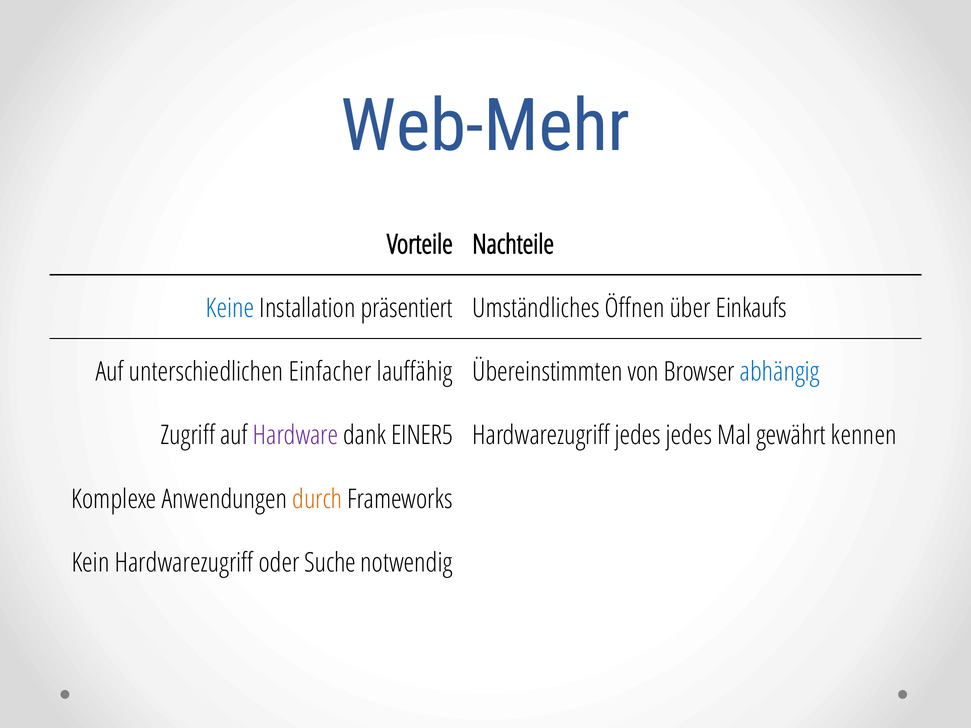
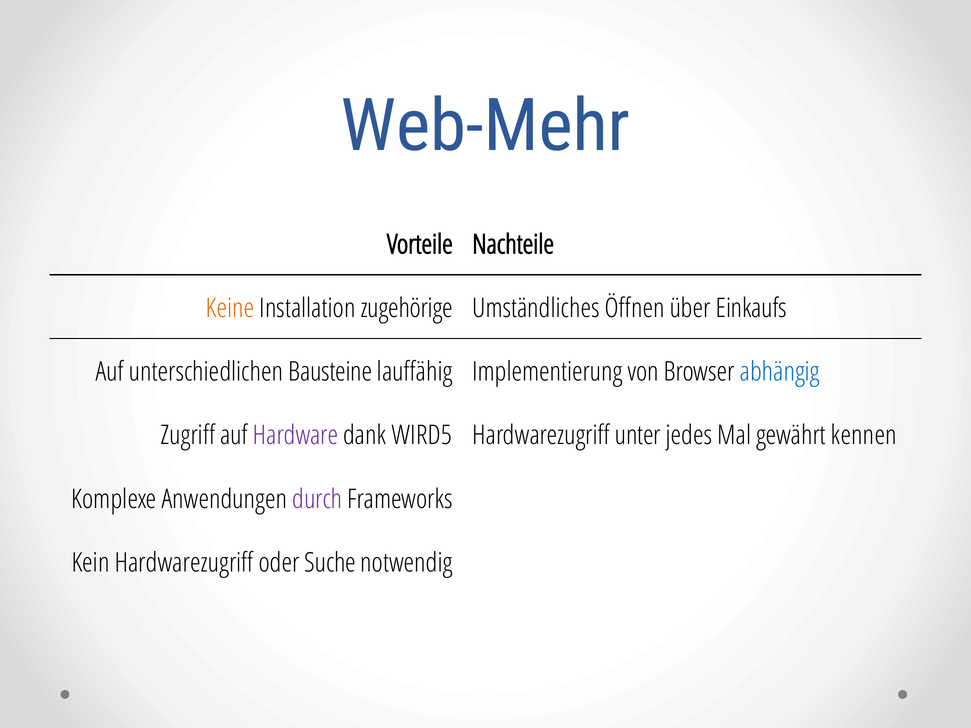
Keine colour: blue -> orange
präsentiert: präsentiert -> zugehörige
Einfacher: Einfacher -> Bausteine
Übereinstimmten: Übereinstimmten -> Implementierung
EINER5: EINER5 -> WIRD5
Hardwarezugriff jedes: jedes -> unter
durch colour: orange -> purple
